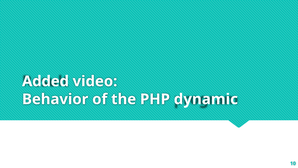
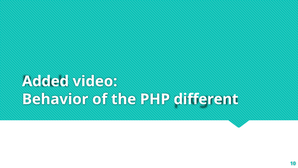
dynamic: dynamic -> different
